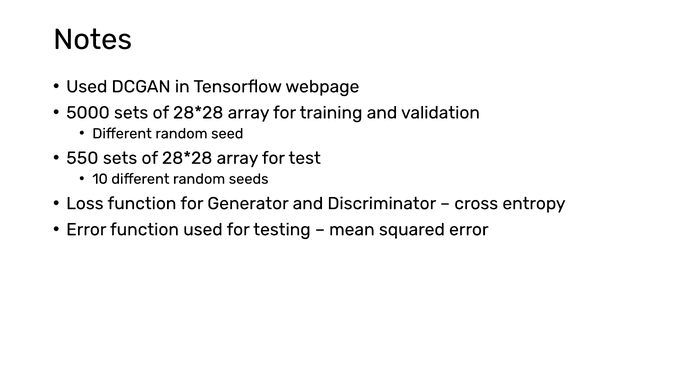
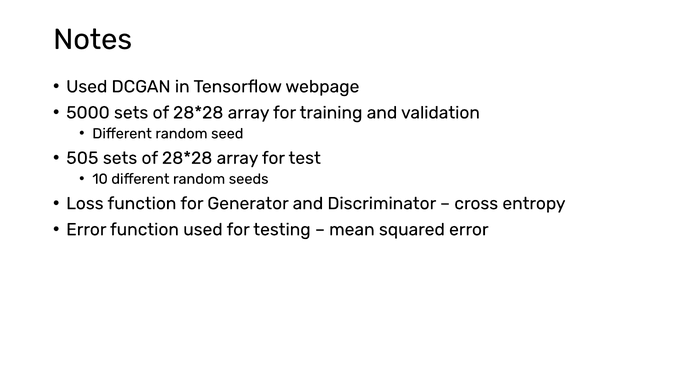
550: 550 -> 505
